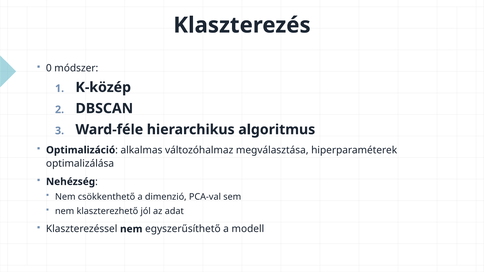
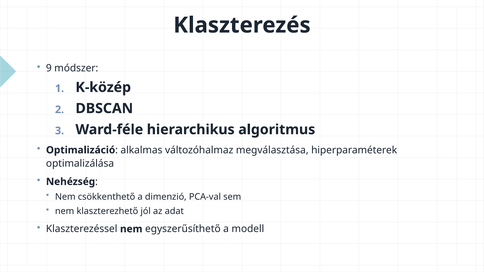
0: 0 -> 9
